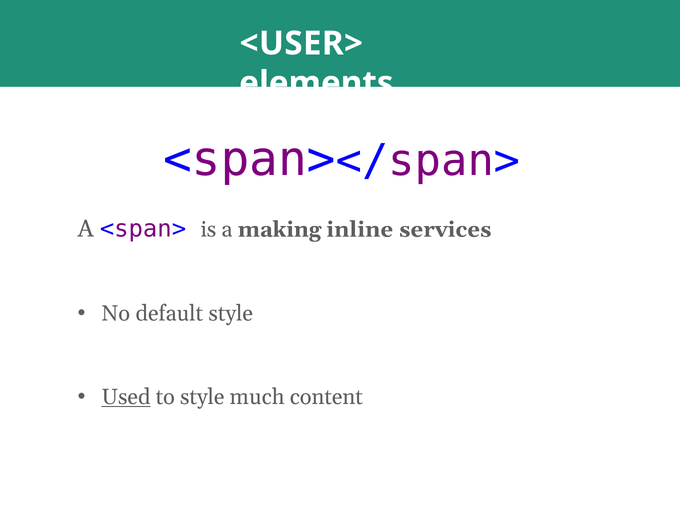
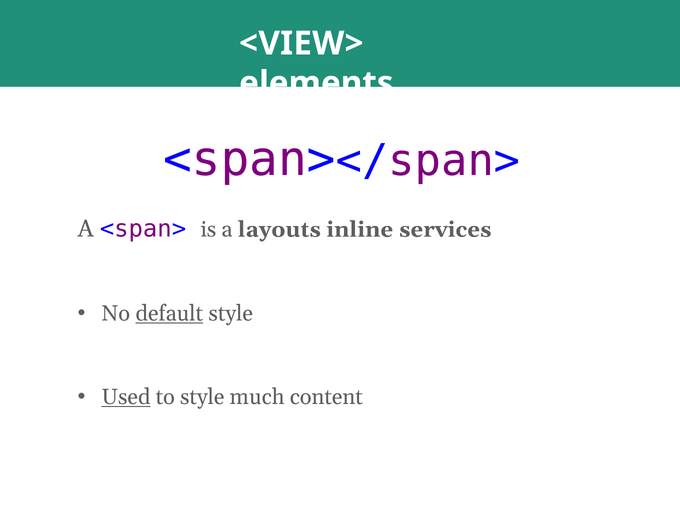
<USER>: <USER> -> <VIEW>
making: making -> layouts
default underline: none -> present
